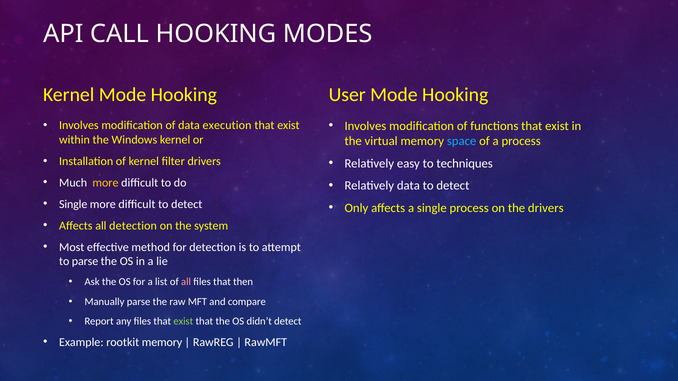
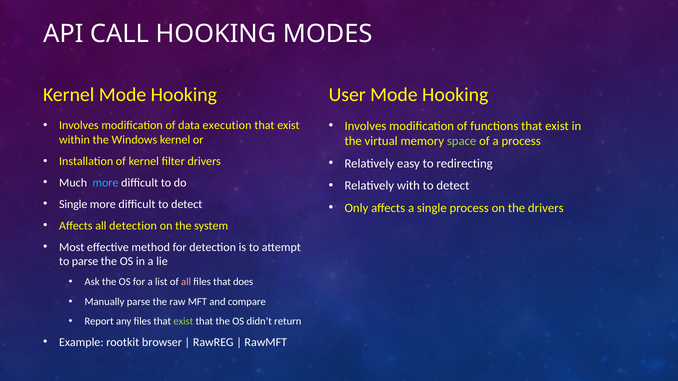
space colour: light blue -> light green
techniques: techniques -> redirecting
more at (105, 183) colour: yellow -> light blue
Relatively data: data -> with
then: then -> does
didn’t detect: detect -> return
rootkit memory: memory -> browser
